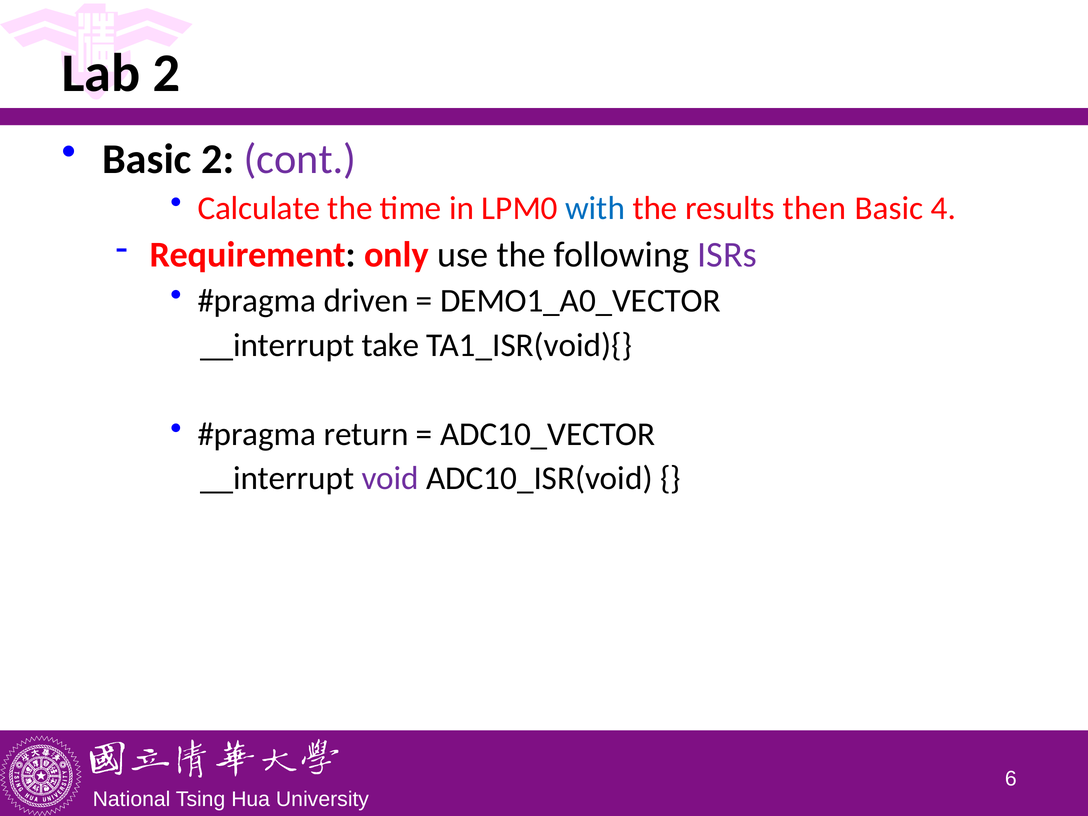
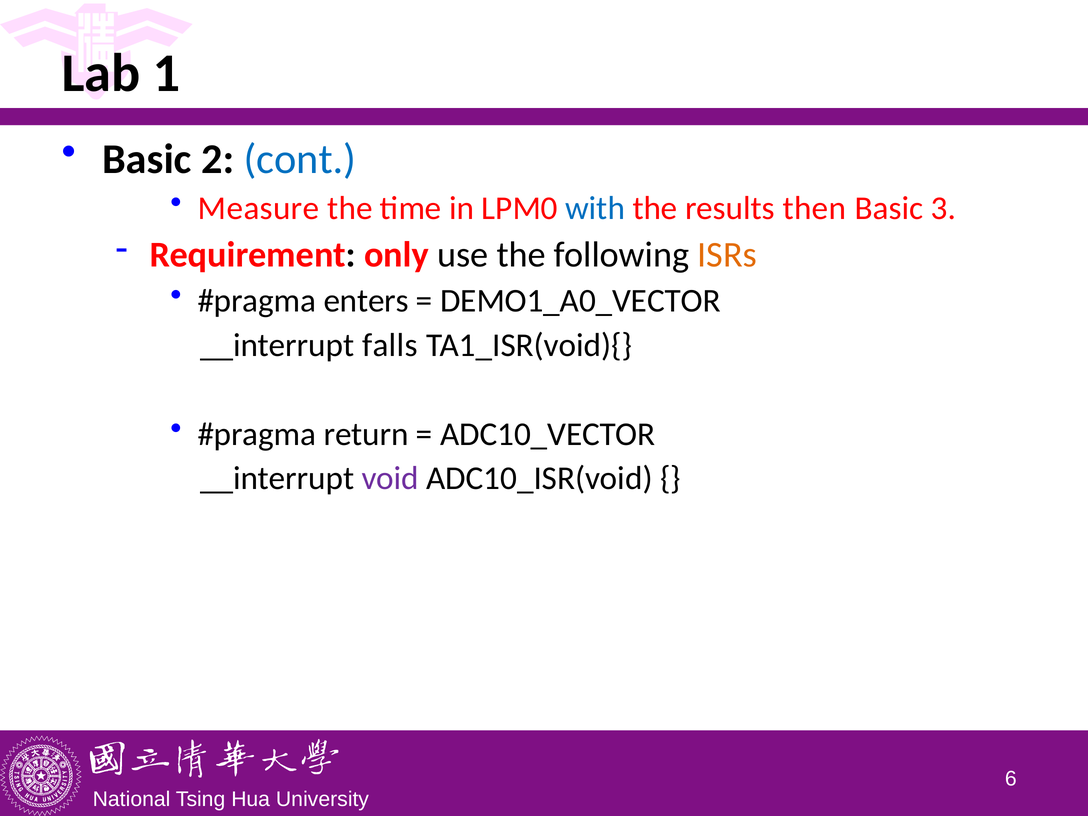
Lab 2: 2 -> 1
cont colour: purple -> blue
Calculate: Calculate -> Measure
4: 4 -> 3
ISRs colour: purple -> orange
driven: driven -> enters
take: take -> falls
